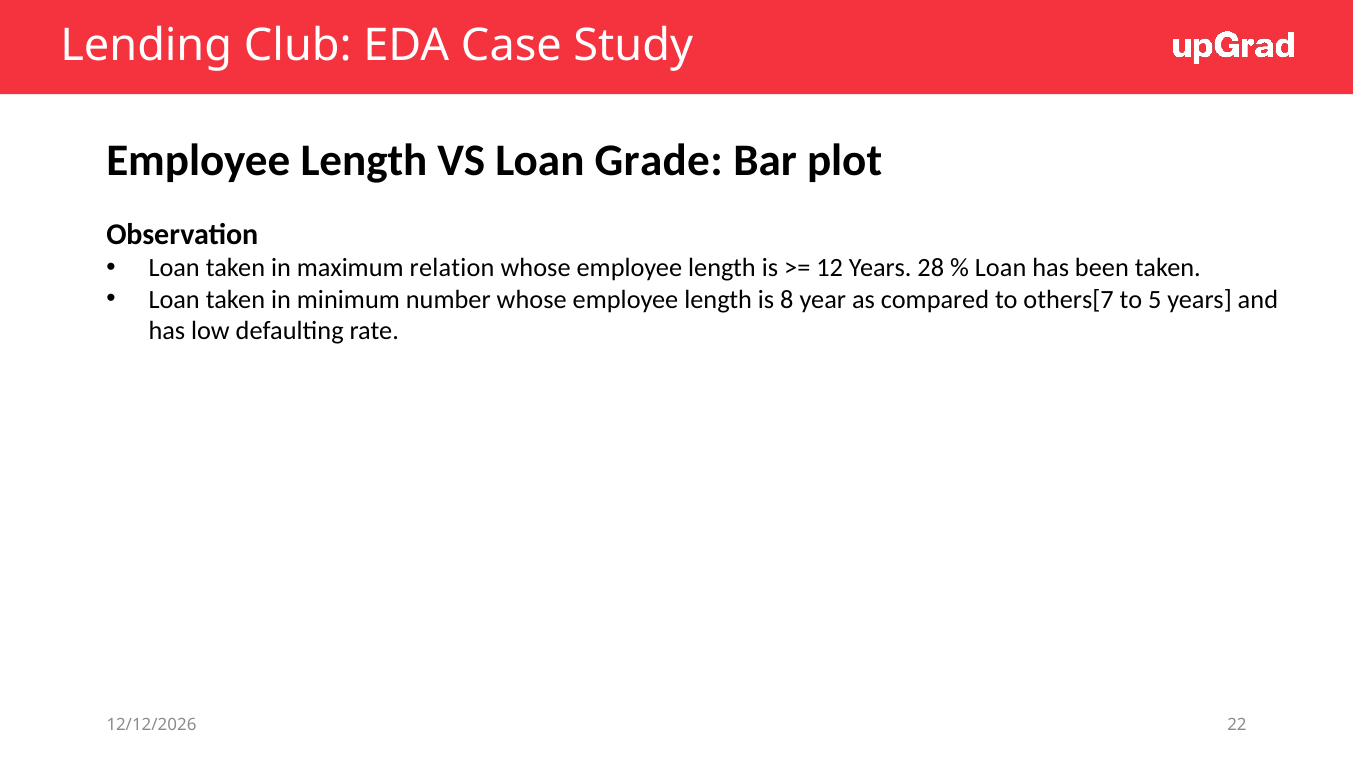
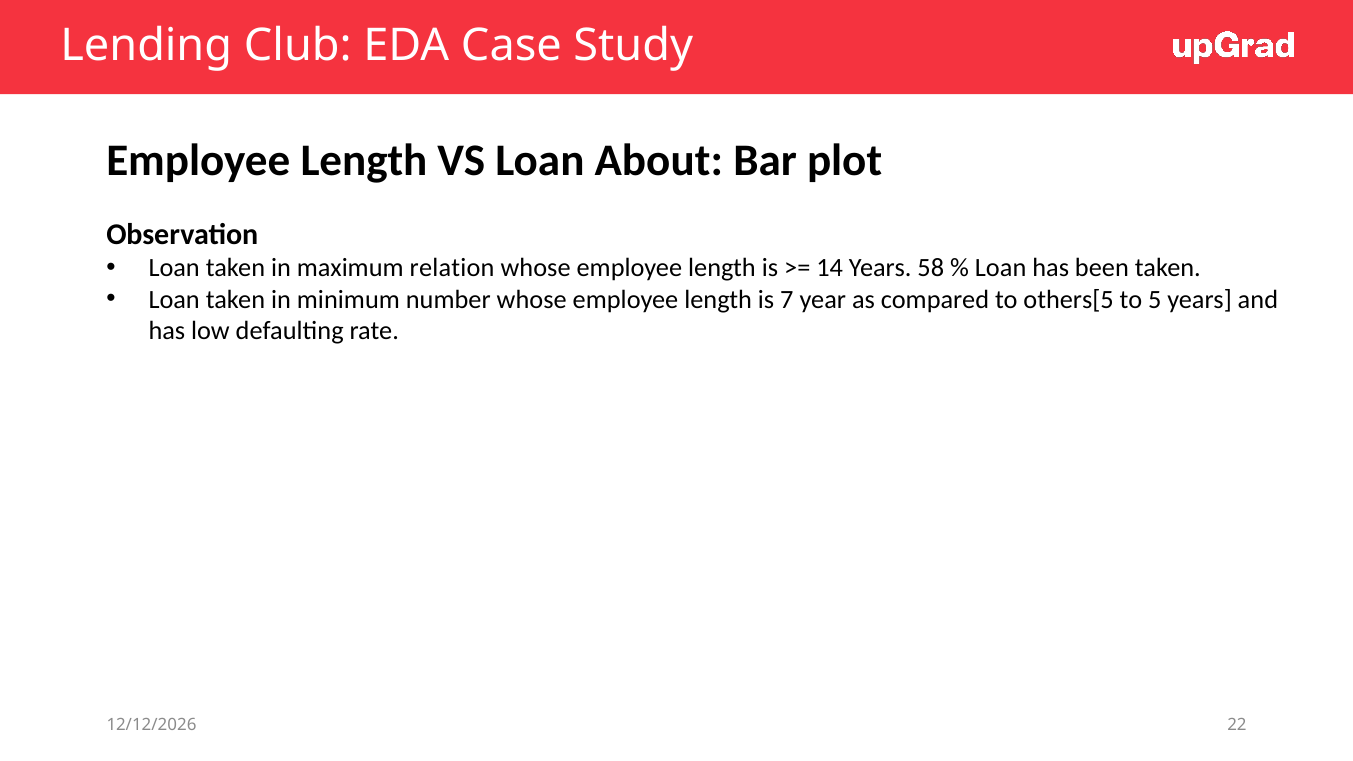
Grade: Grade -> About
12: 12 -> 14
28: 28 -> 58
8: 8 -> 7
others[7: others[7 -> others[5
